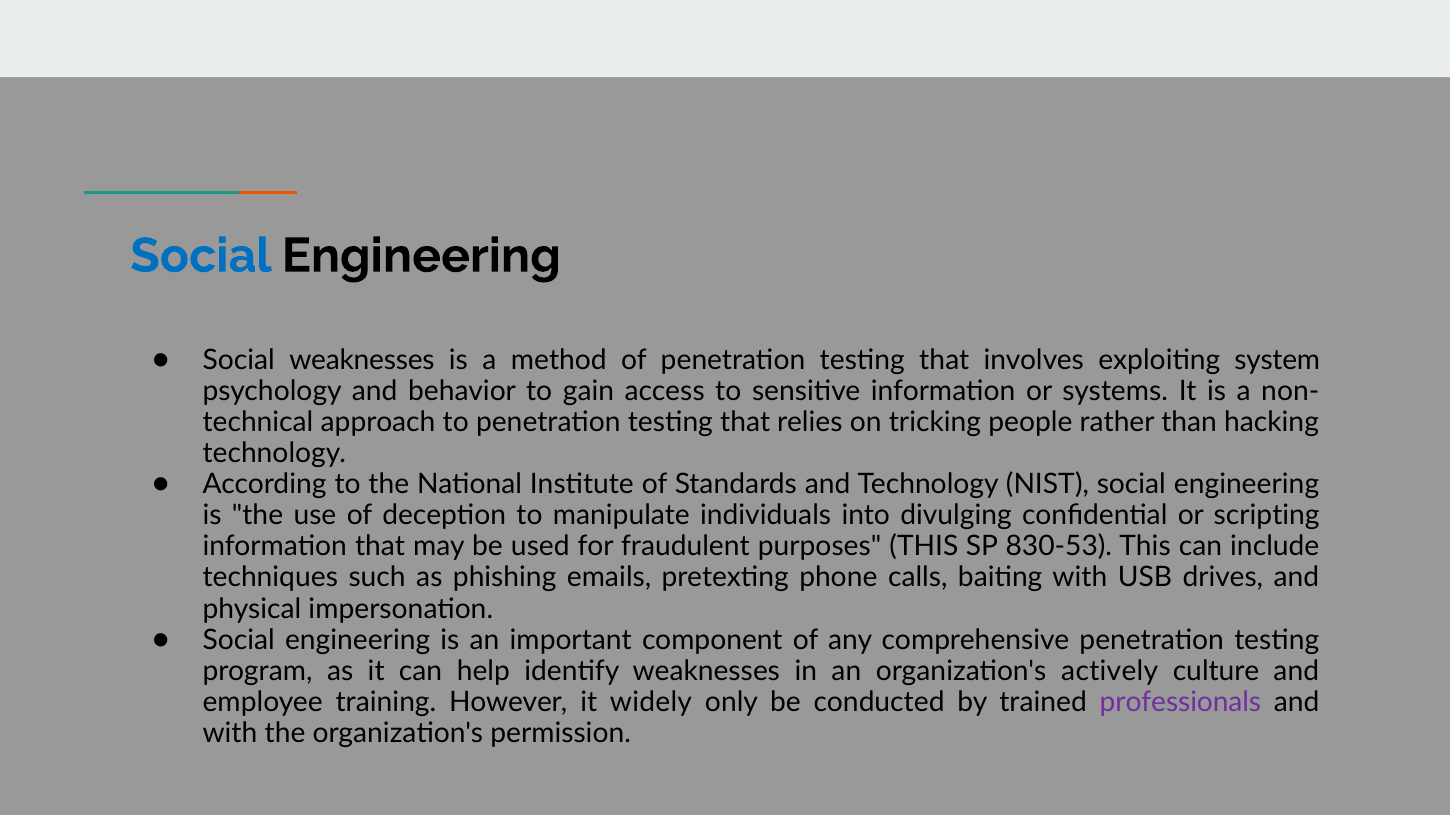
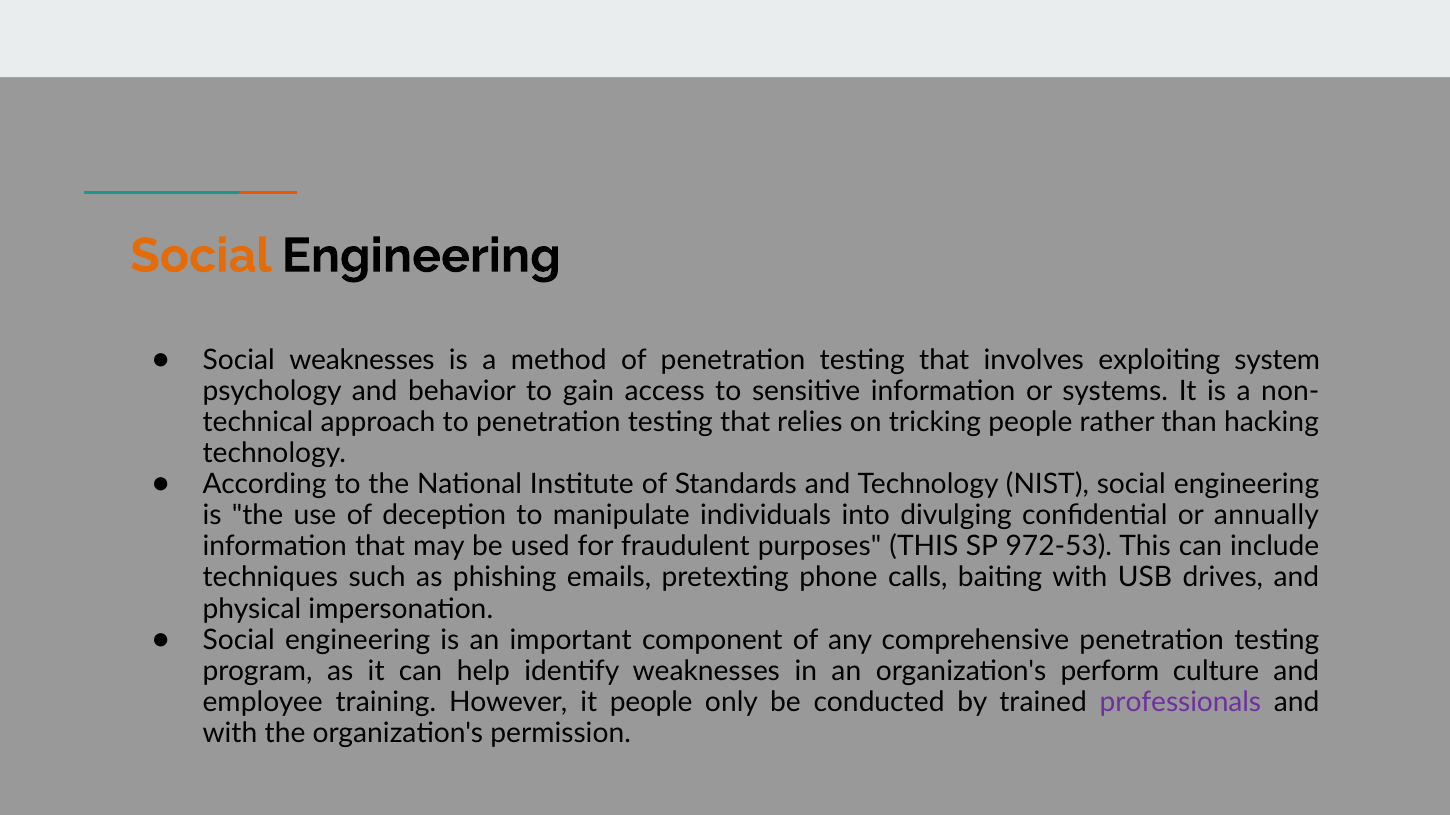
Social at (201, 256) colour: blue -> orange
scripting: scripting -> annually
830-53: 830-53 -> 972-53
actively: actively -> perform
it widely: widely -> people
